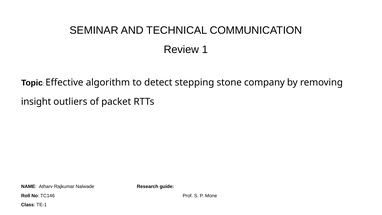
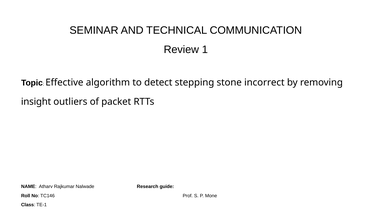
company: company -> incorrect
